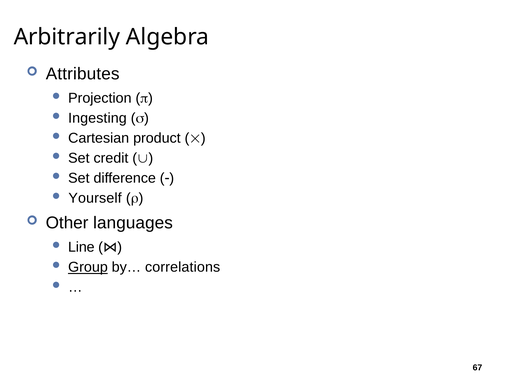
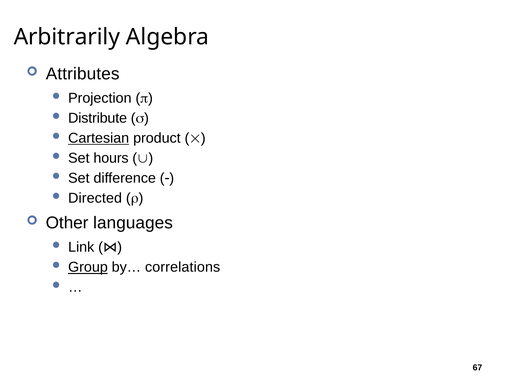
Ingesting: Ingesting -> Distribute
Cartesian underline: none -> present
credit: credit -> hours
Yourself: Yourself -> Directed
Line: Line -> Link
